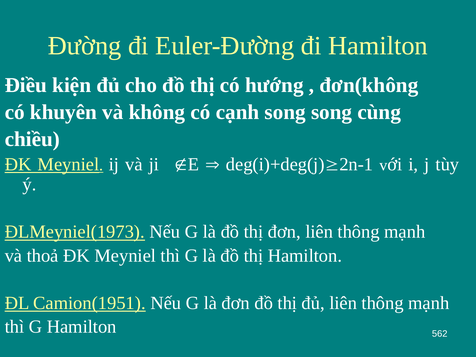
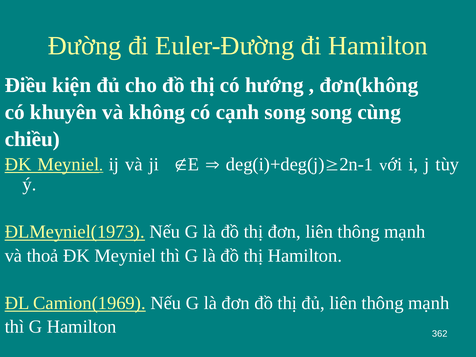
Camion(1951: Camion(1951 -> Camion(1969
562: 562 -> 362
